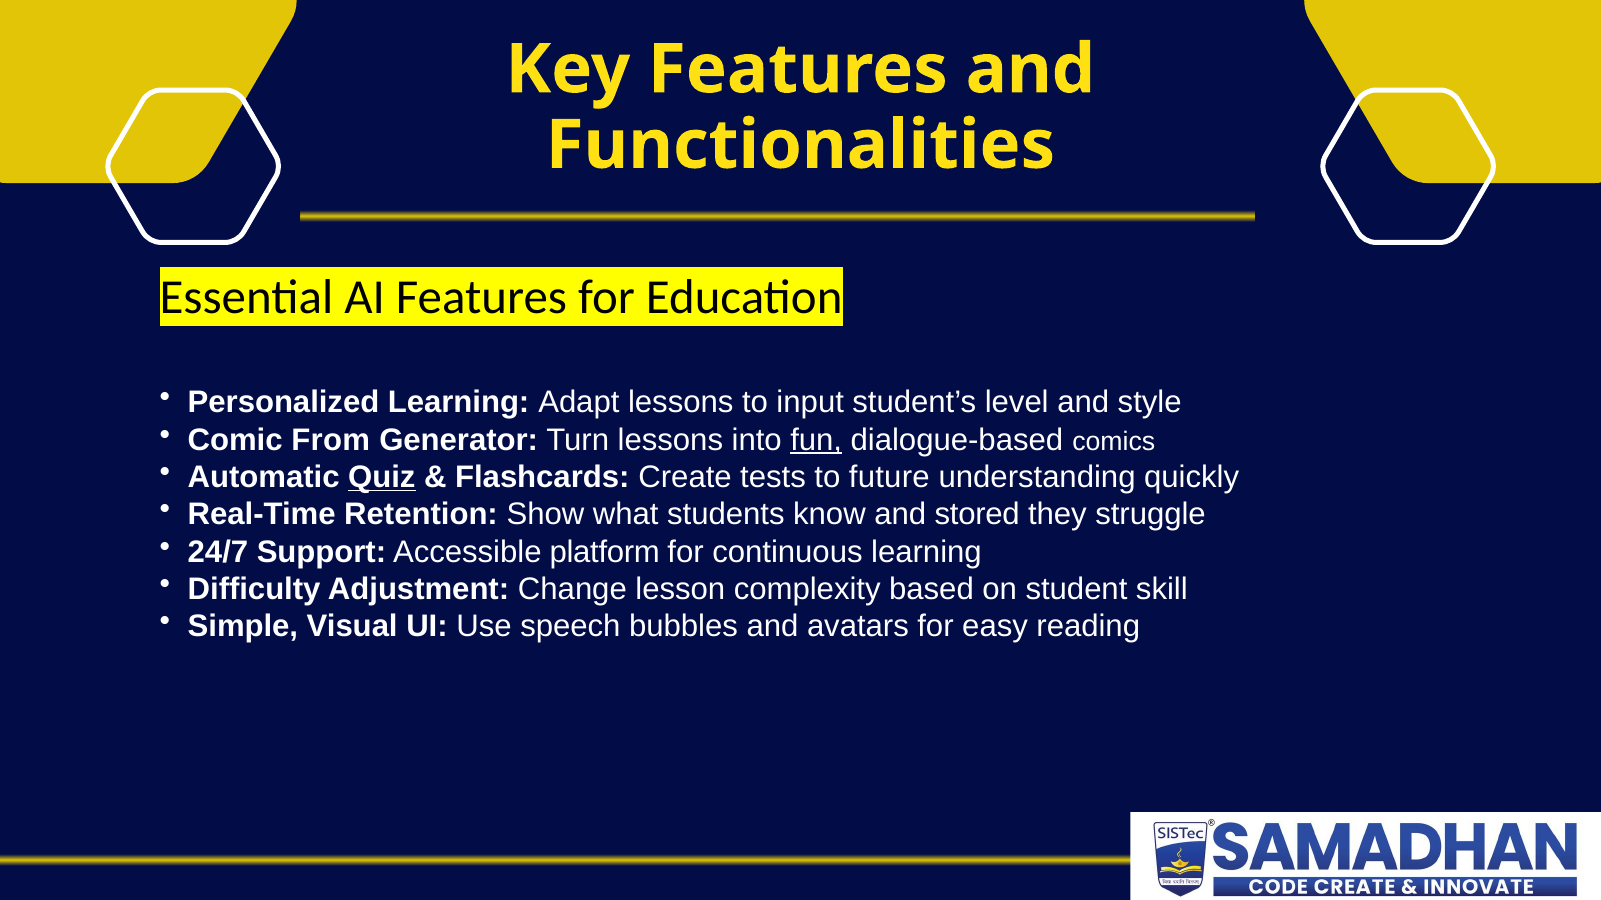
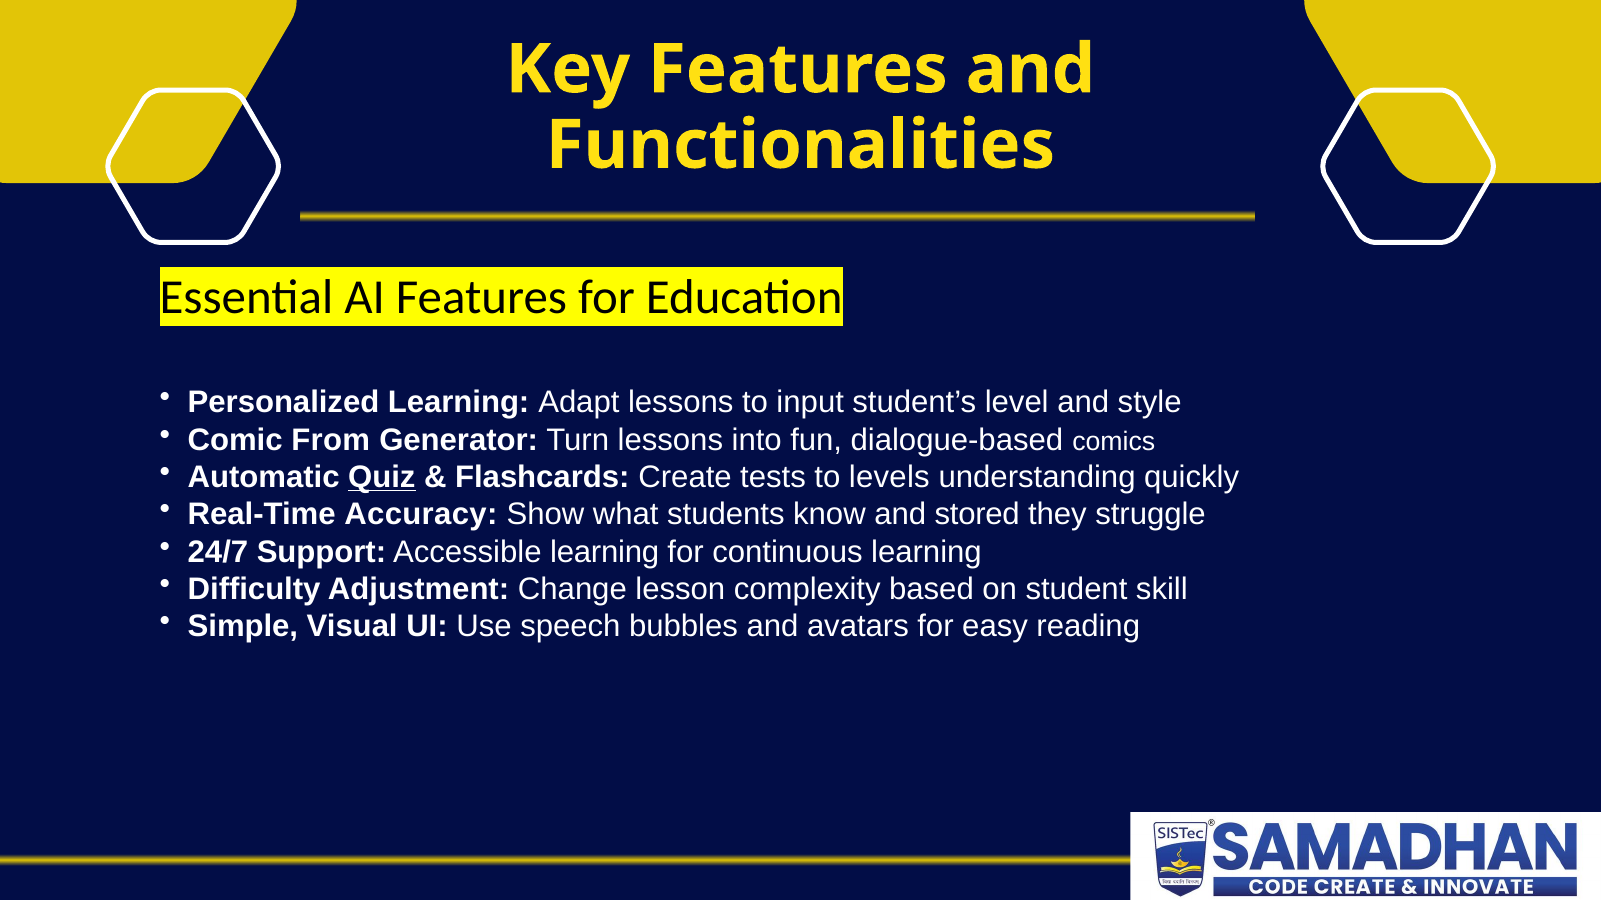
fun underline: present -> none
future: future -> levels
Retention: Retention -> Accuracy
Accessible platform: platform -> learning
